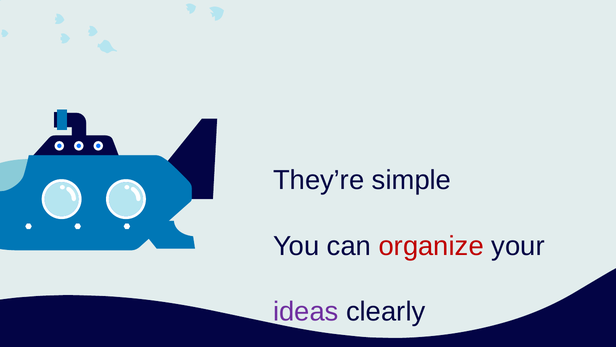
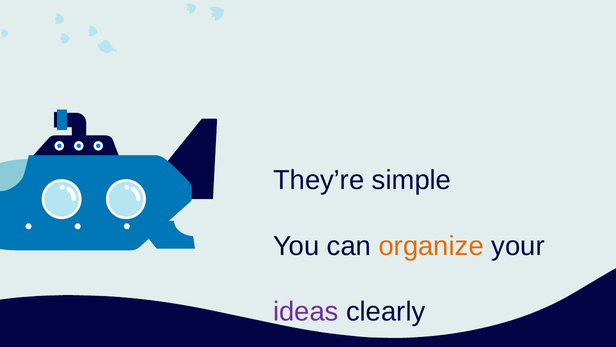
organize colour: red -> orange
